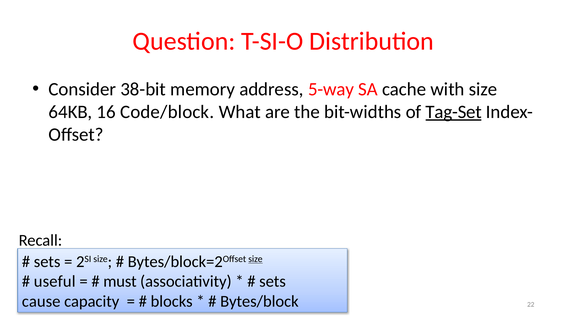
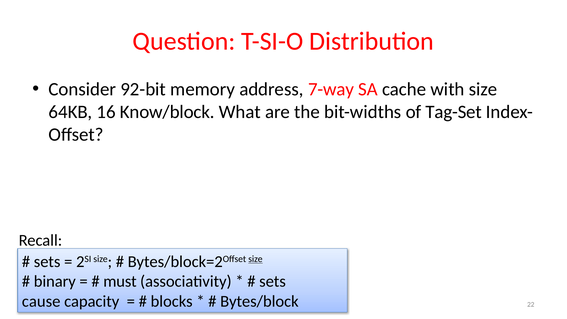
38-bit: 38-bit -> 92-bit
5-way: 5-way -> 7-way
Code/block: Code/block -> Know/block
Tag-Set underline: present -> none
useful: useful -> binary
